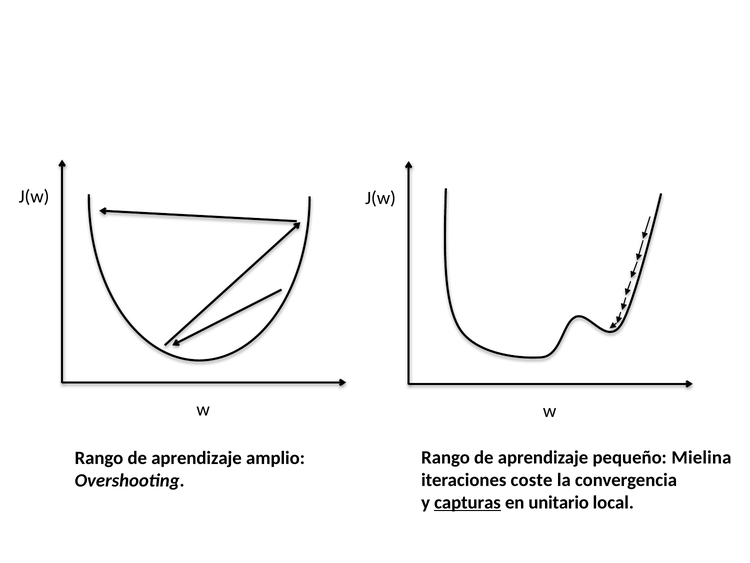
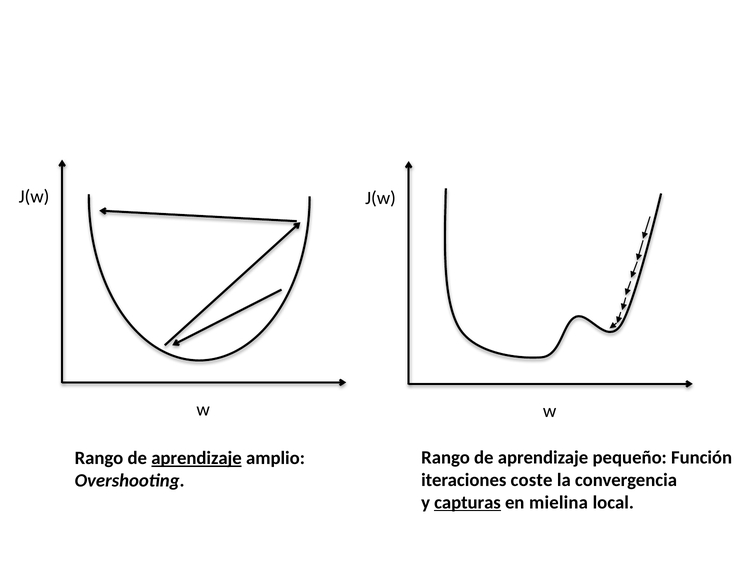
Mielina: Mielina -> Función
aprendizaje at (197, 458) underline: none -> present
unitario: unitario -> mielina
